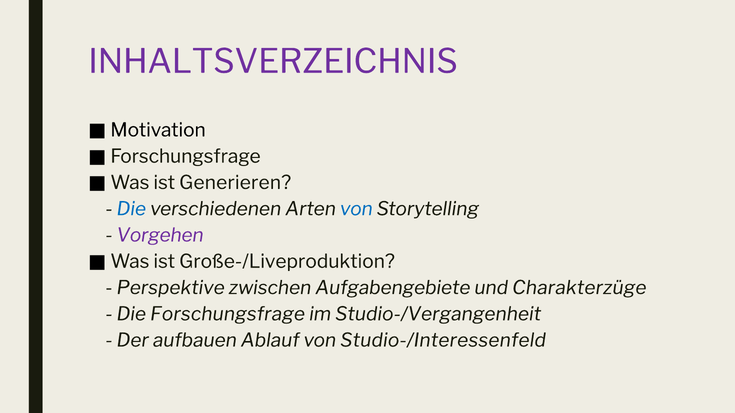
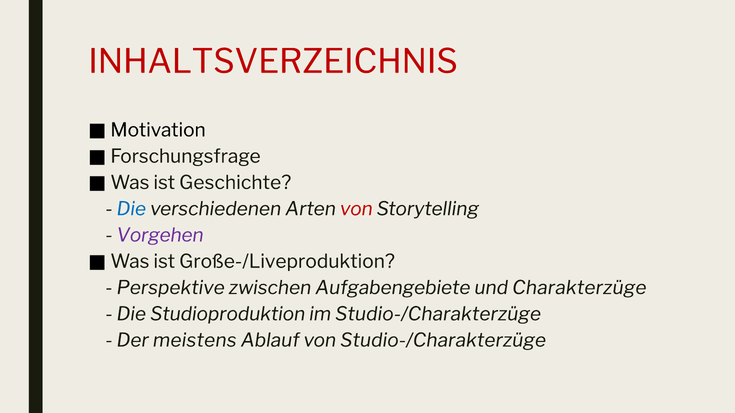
INHALTSVERZEICHNIS colour: purple -> red
Generieren: Generieren -> Geschichte
von at (356, 209) colour: blue -> red
Forschungsfrage: Forschungsfrage -> Studioproduktion
im Studio-/Vergangenheit: Studio-/Vergangenheit -> Studio-/Charakterzüge
aufbauen: aufbauen -> meistens
von Studio-/Interessenfeld: Studio-/Interessenfeld -> Studio-/Charakterzüge
